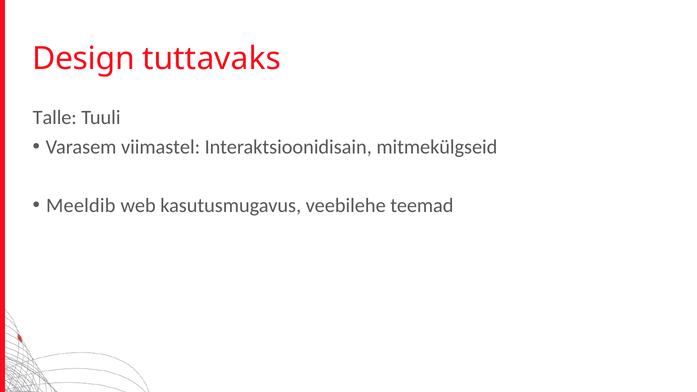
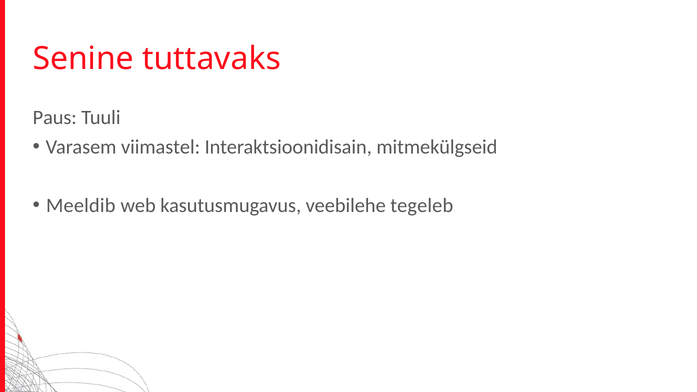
Design: Design -> Senine
Talle: Talle -> Paus
teemad: teemad -> tegeleb
